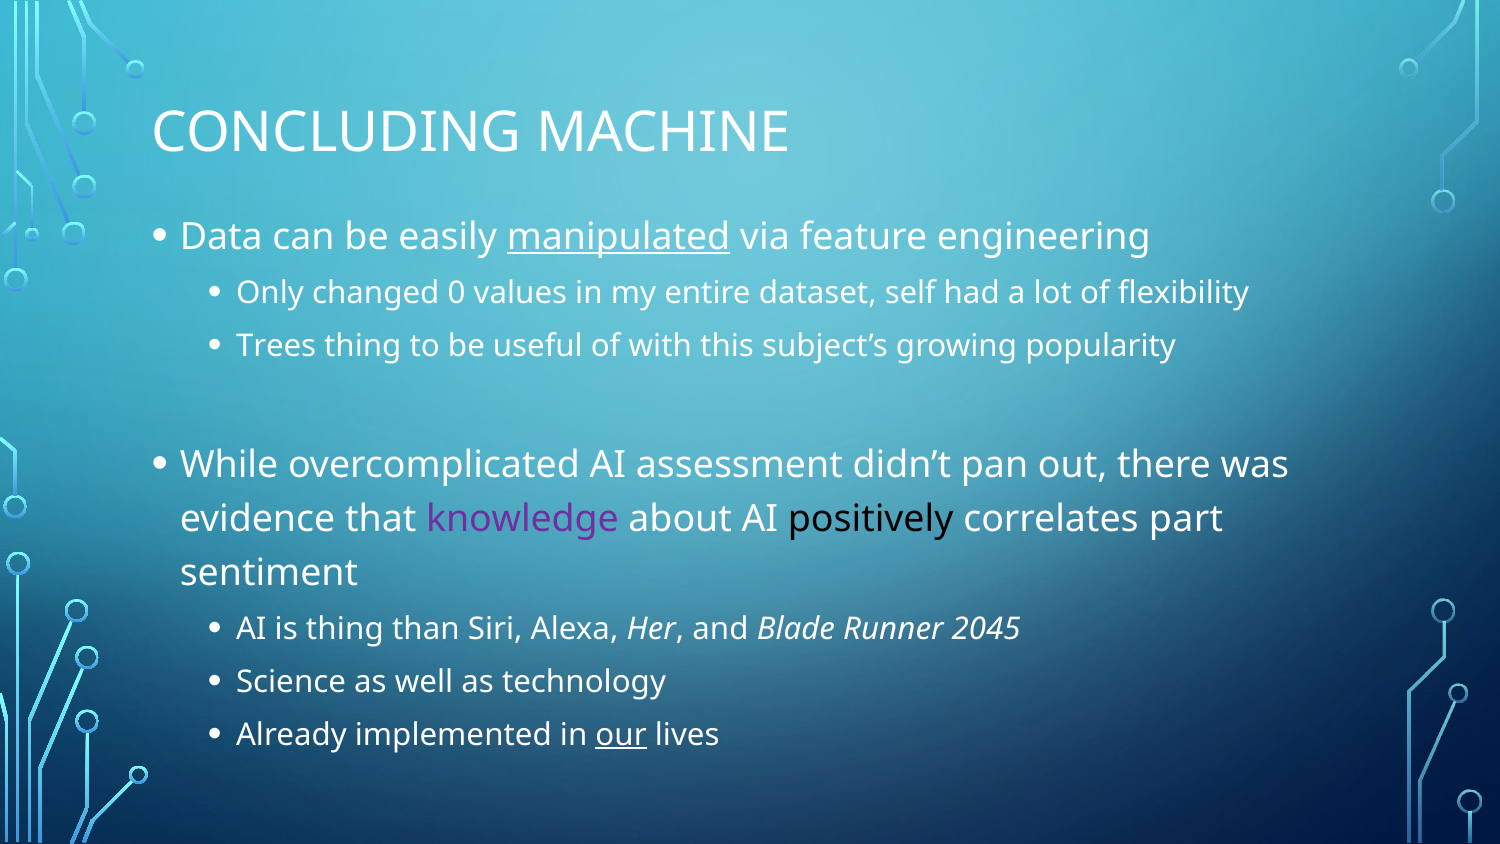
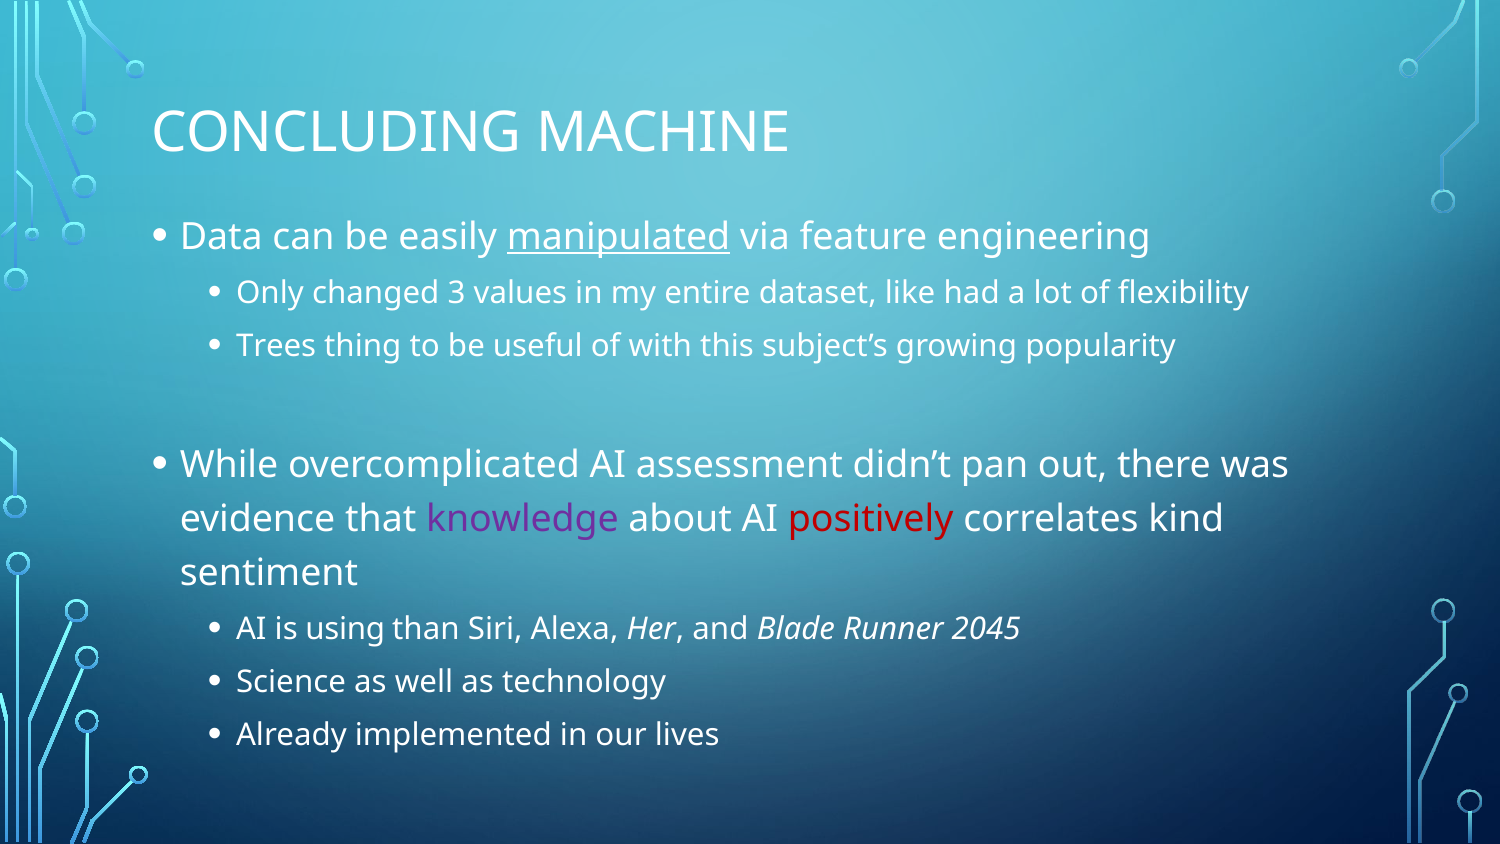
0: 0 -> 3
self: self -> like
positively colour: black -> red
part: part -> kind
is thing: thing -> using
our underline: present -> none
